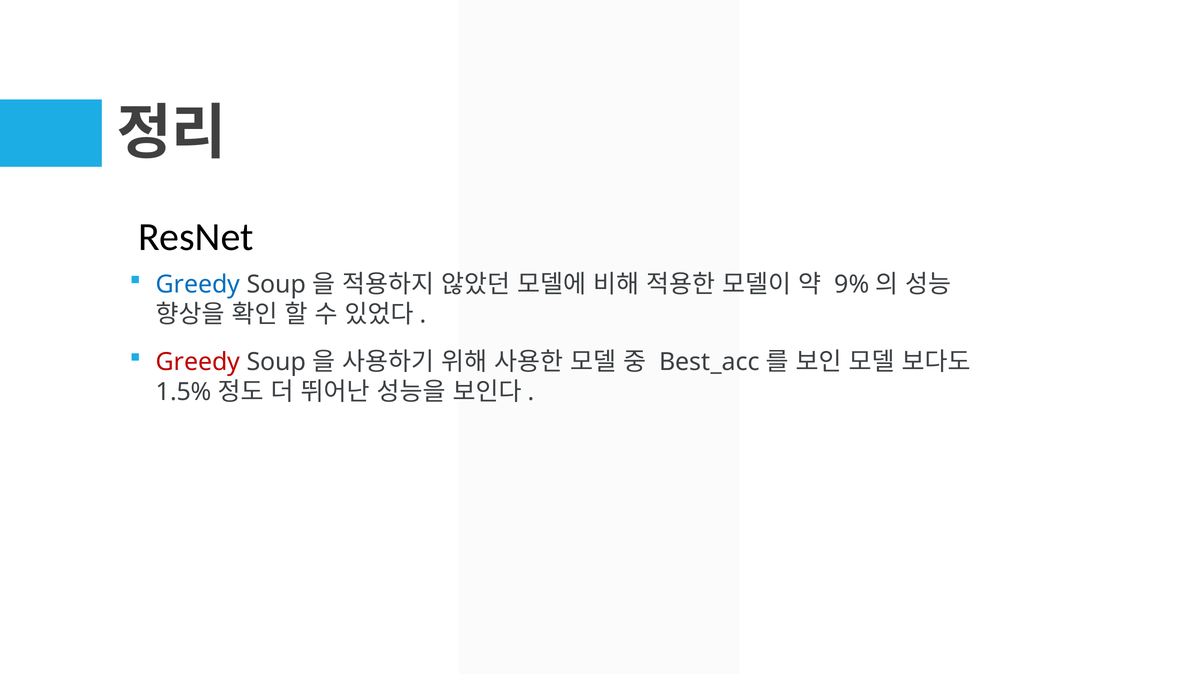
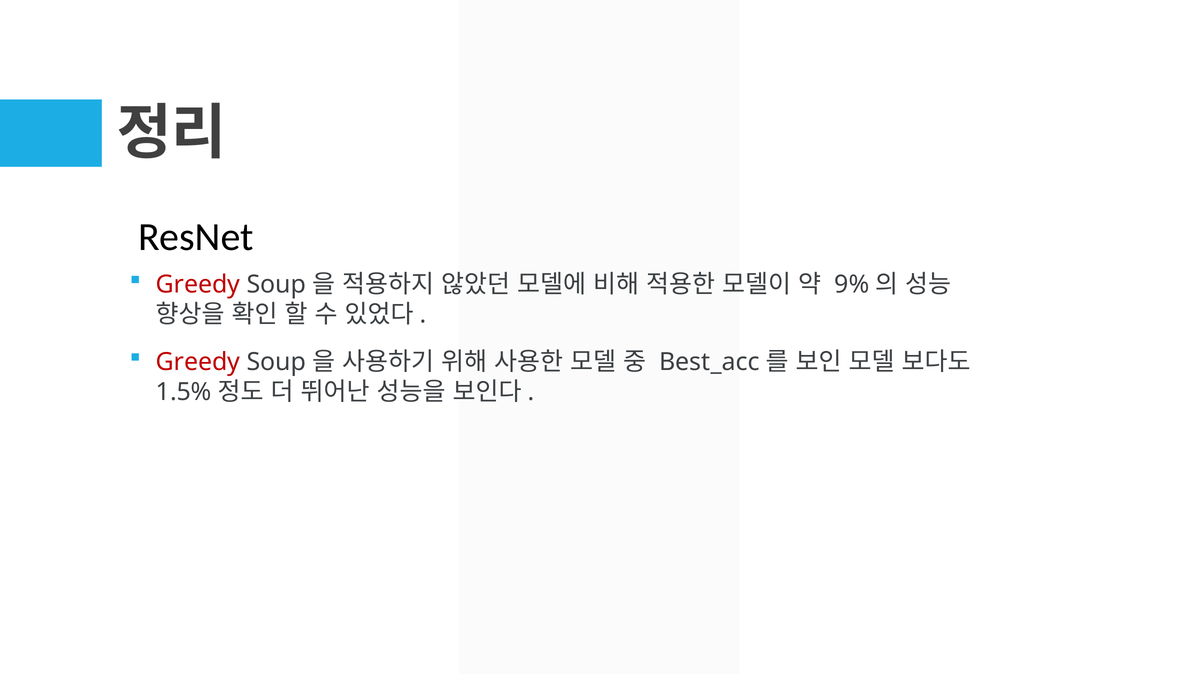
Greedy at (198, 285) colour: blue -> red
